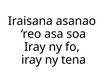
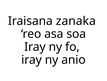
asanao: asanao -> zanaka
tena: tena -> anio
